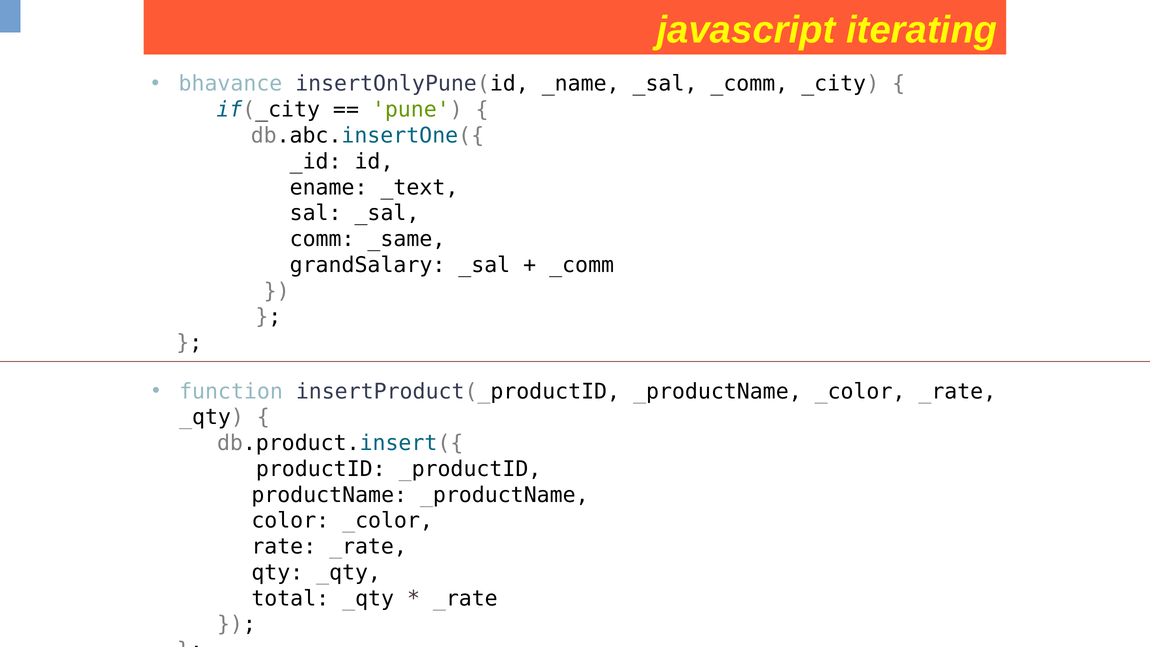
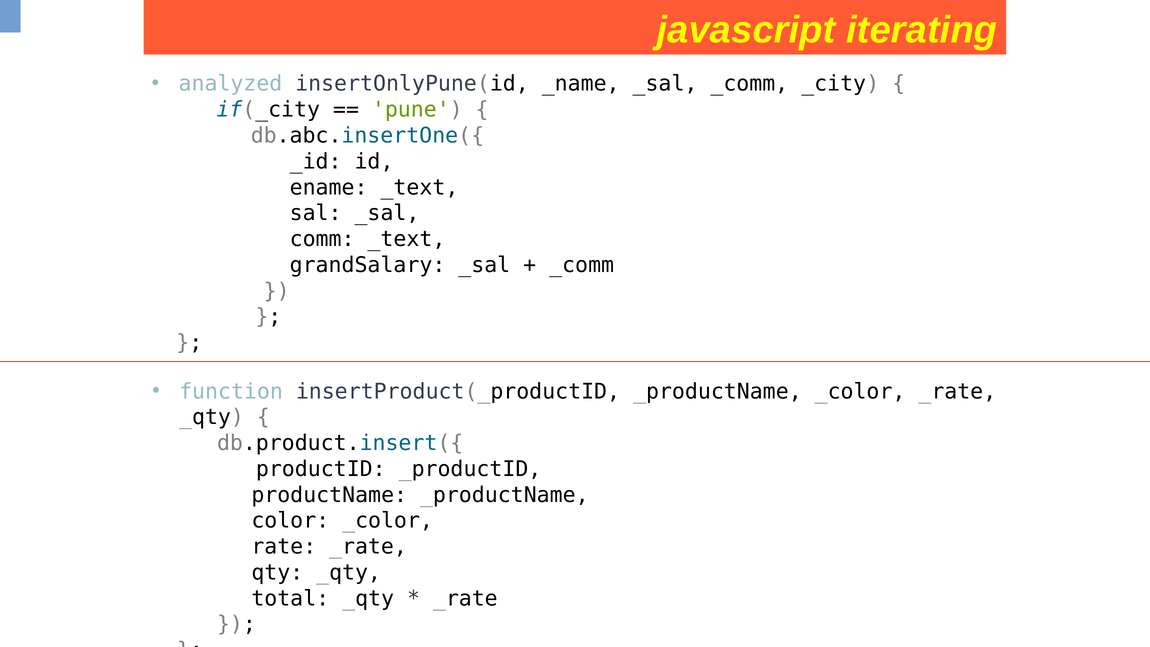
bhavance: bhavance -> analyzed
comm _same: _same -> _text
